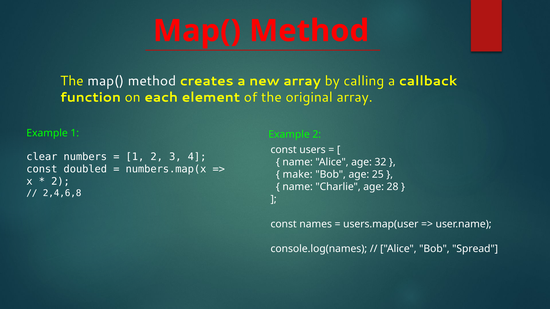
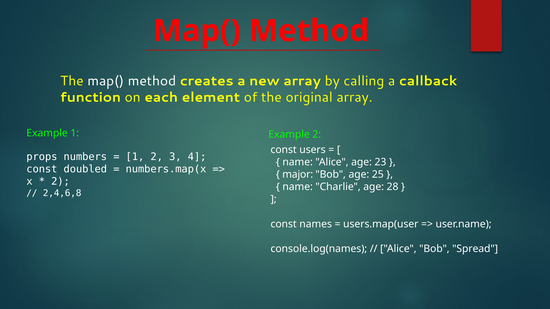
clear: clear -> props
32: 32 -> 23
make: make -> major
